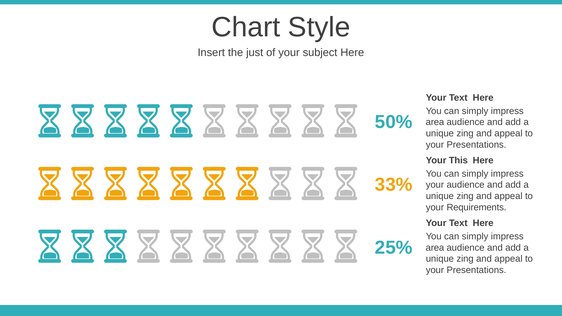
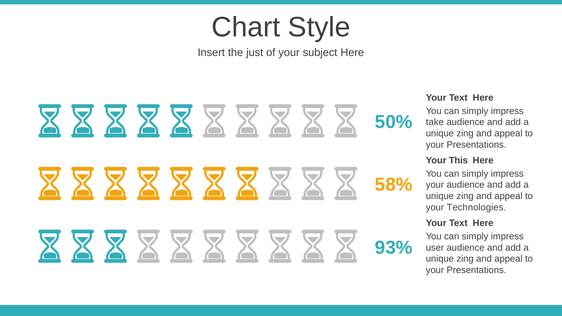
area at (435, 122): area -> take
33%: 33% -> 58%
Requirements: Requirements -> Technologies
25%: 25% -> 93%
area at (435, 248): area -> user
